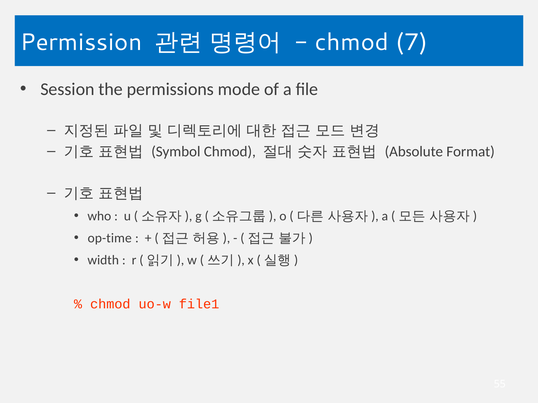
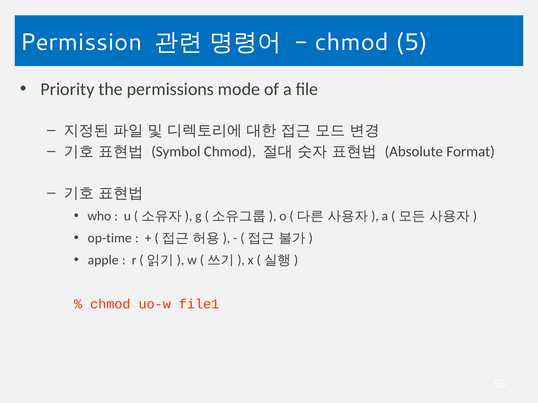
7: 7 -> 5
Session: Session -> Priority
width: width -> apple
